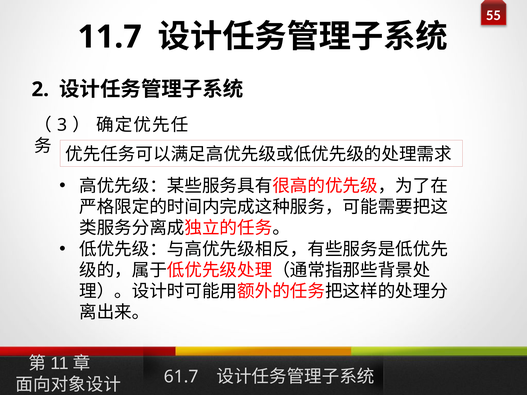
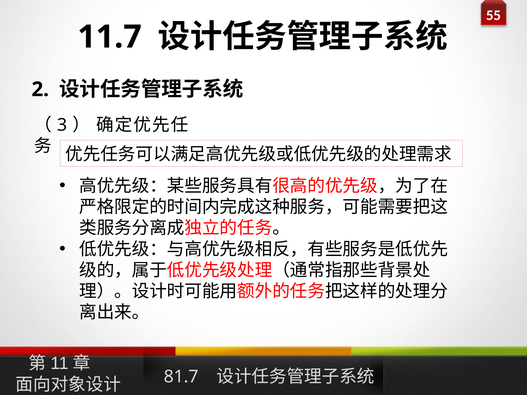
61.7: 61.7 -> 81.7
